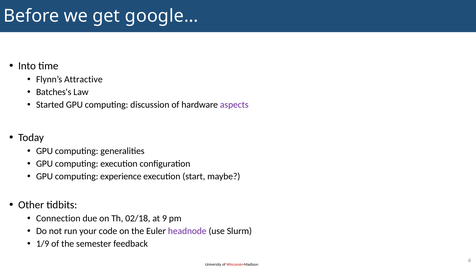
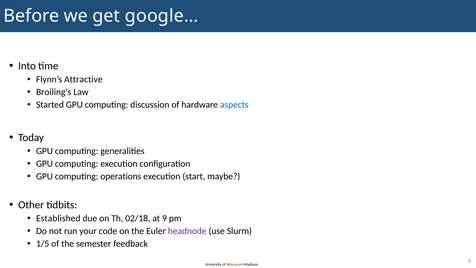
Batches's: Batches's -> Broiling's
aspects colour: purple -> blue
experience: experience -> operations
Connection: Connection -> Established
1/9: 1/9 -> 1/5
